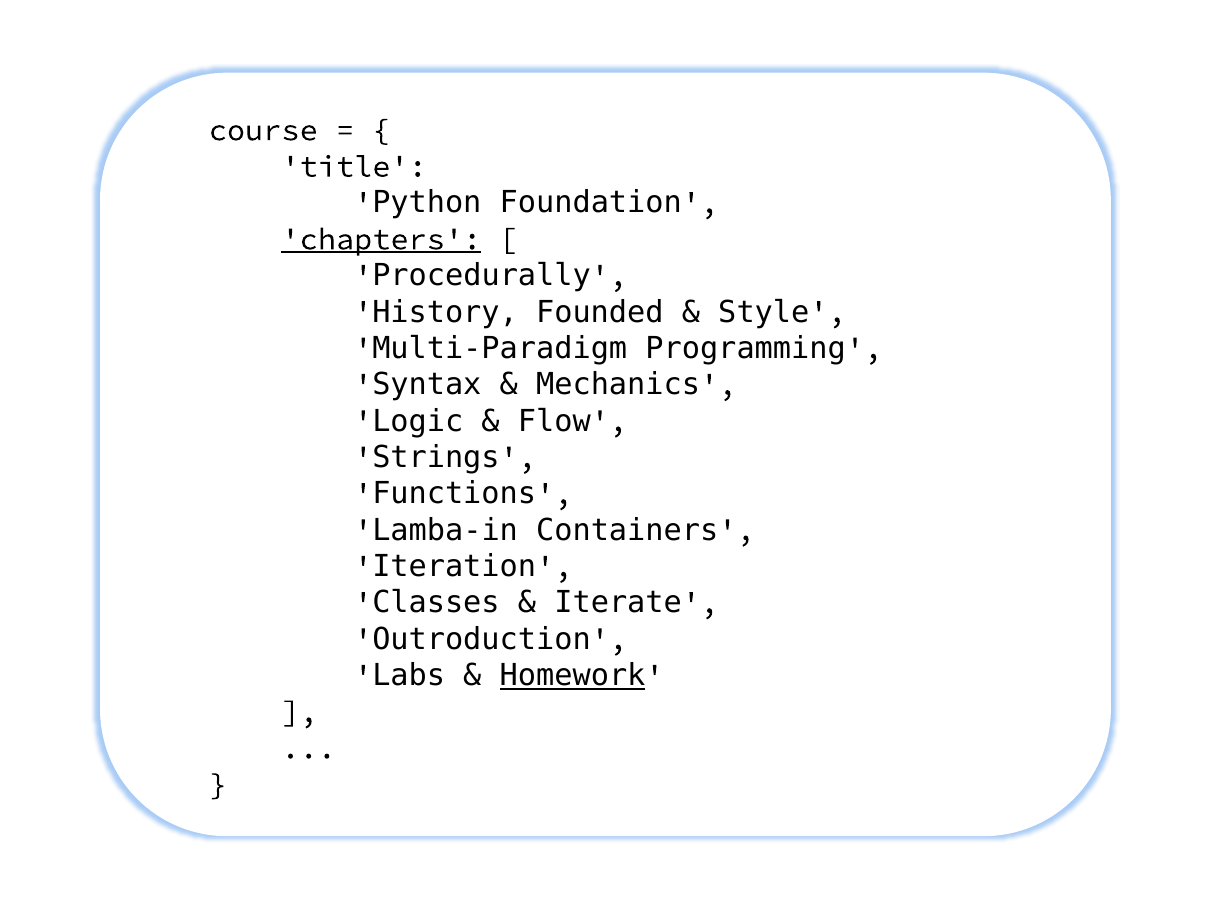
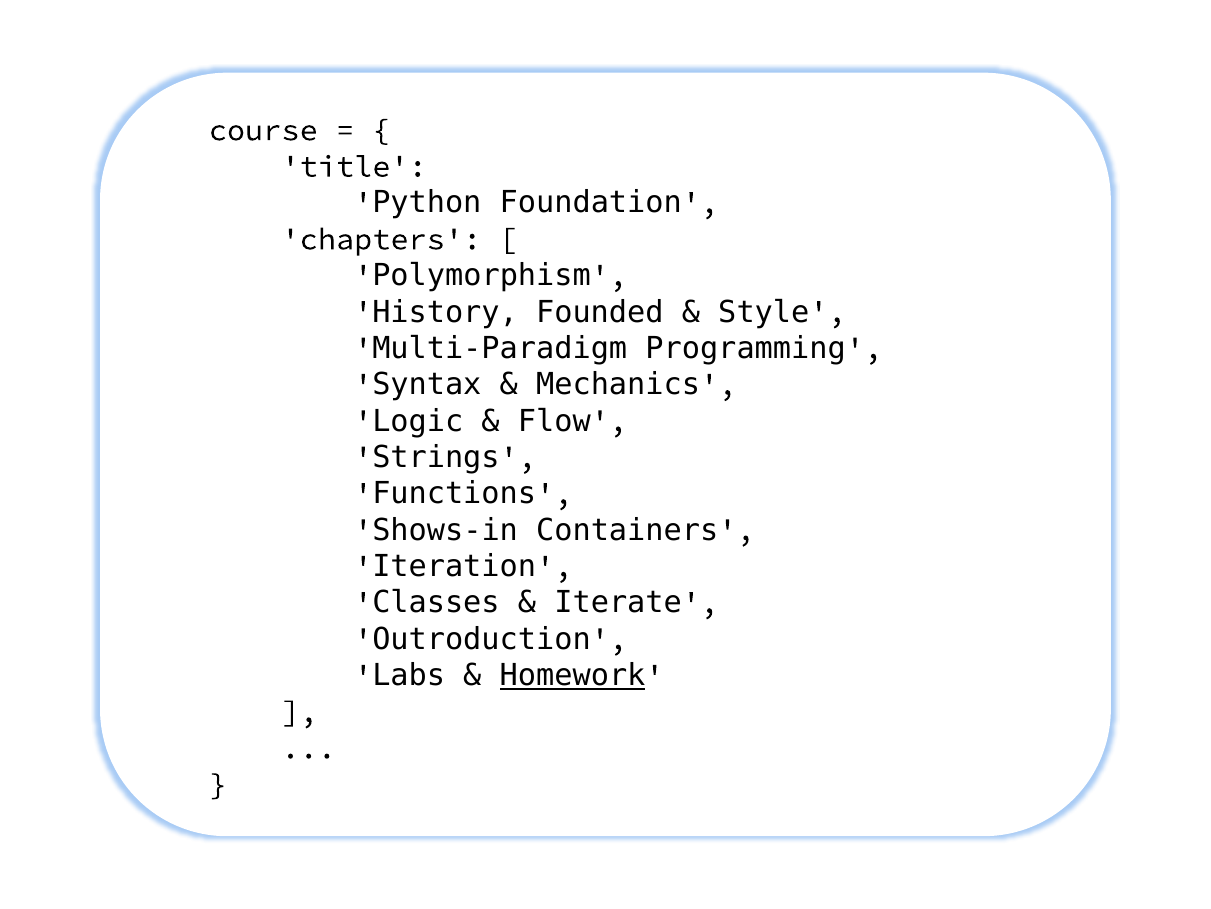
chapters underline: present -> none
Procedurally: Procedurally -> Polymorphism
Lamba-in: Lamba-in -> Shows-in
